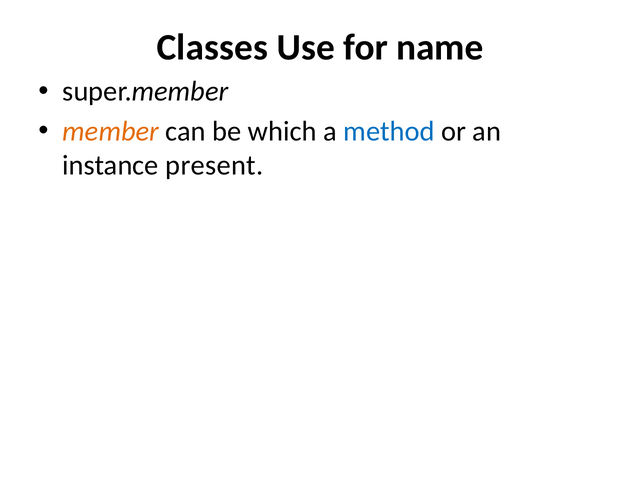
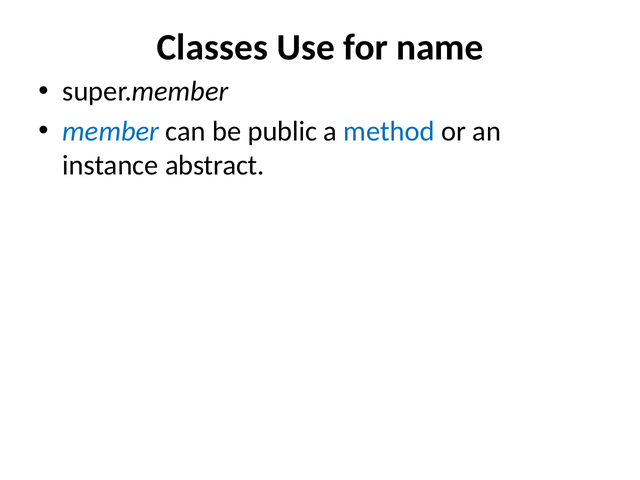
member colour: orange -> blue
which: which -> public
present: present -> abstract
